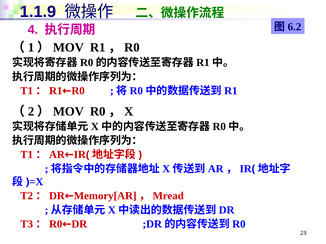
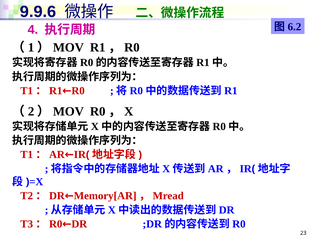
1.1.9: 1.1.9 -> 9.9.6
